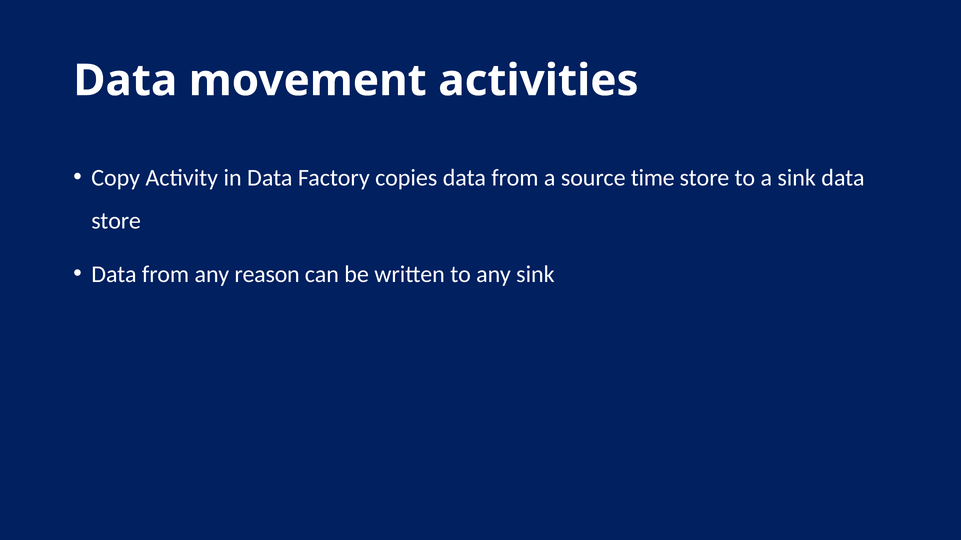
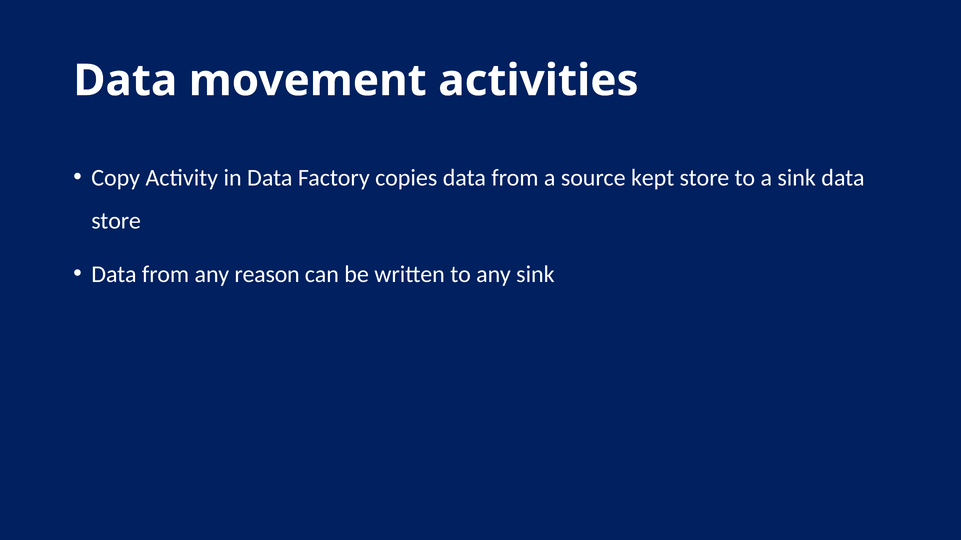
time: time -> kept
